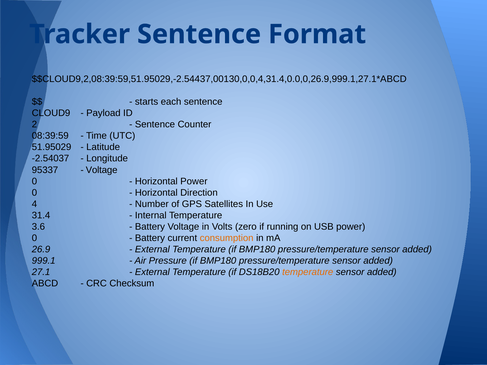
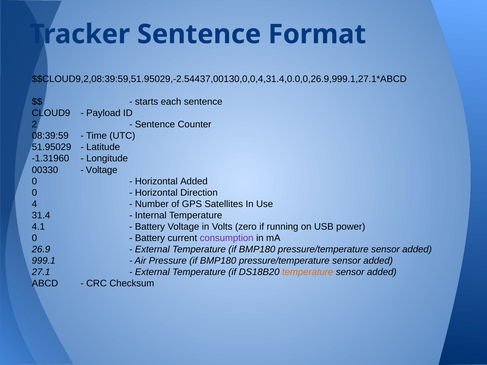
-2.54037: -2.54037 -> -1.31960
95337: 95337 -> 00330
Horizontal Power: Power -> Added
3.6: 3.6 -> 4.1
consumption colour: orange -> purple
